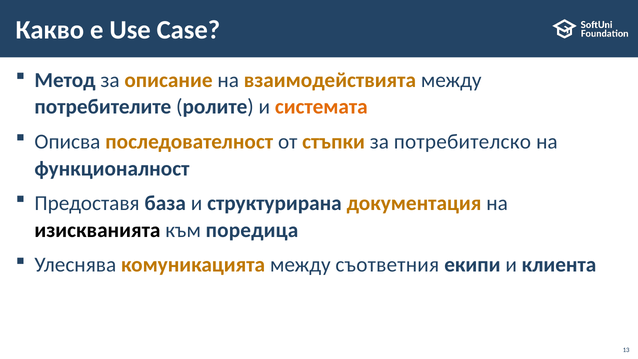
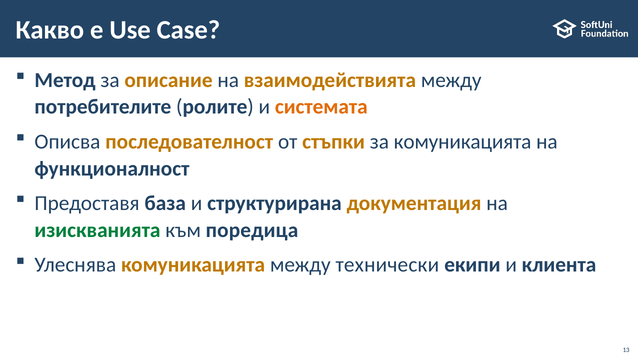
за потребителско: потребителско -> комуникацията
изискванията colour: black -> green
съответния: съответния -> технически
